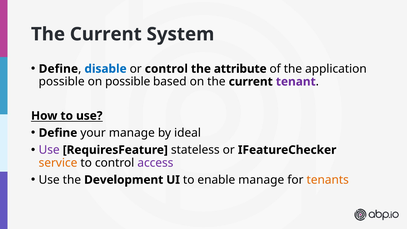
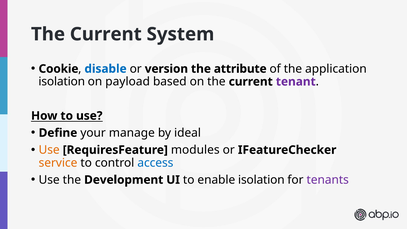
Define at (58, 69): Define -> Cookie
or control: control -> version
possible at (62, 82): possible -> isolation
on possible: possible -> payload
Use at (49, 150) colour: purple -> orange
stateless: stateless -> modules
access colour: purple -> blue
enable manage: manage -> isolation
tenants colour: orange -> purple
